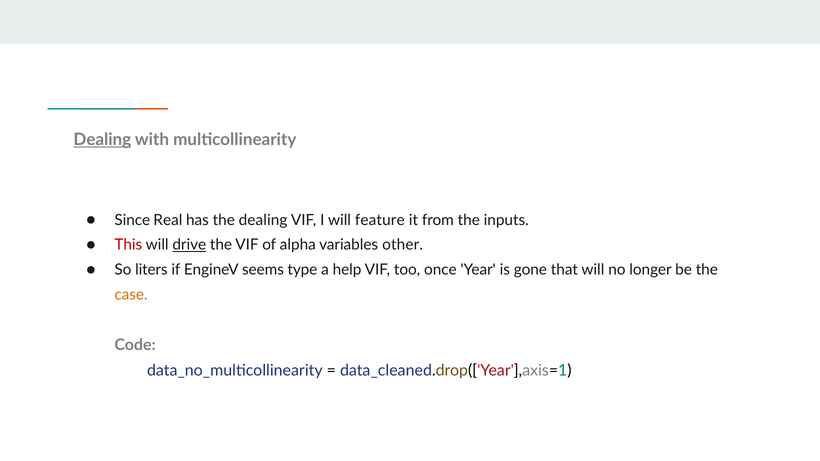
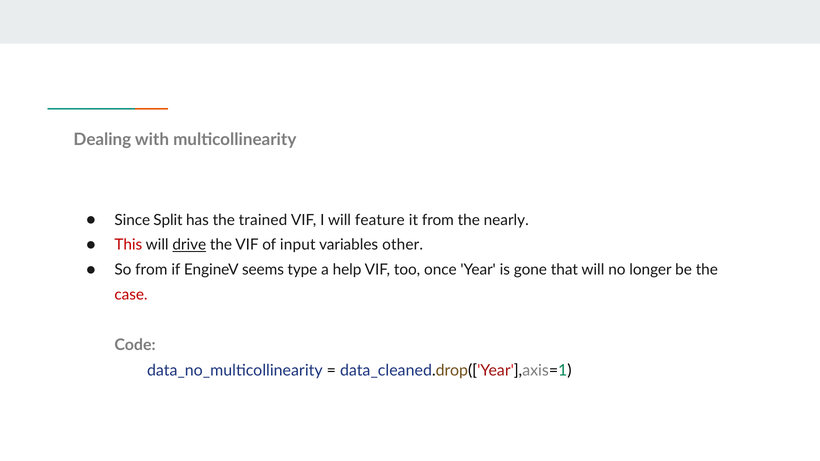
Dealing at (102, 140) underline: present -> none
Real: Real -> Split
the dealing: dealing -> trained
inputs: inputs -> nearly
alpha: alpha -> input
So liters: liters -> from
case colour: orange -> red
